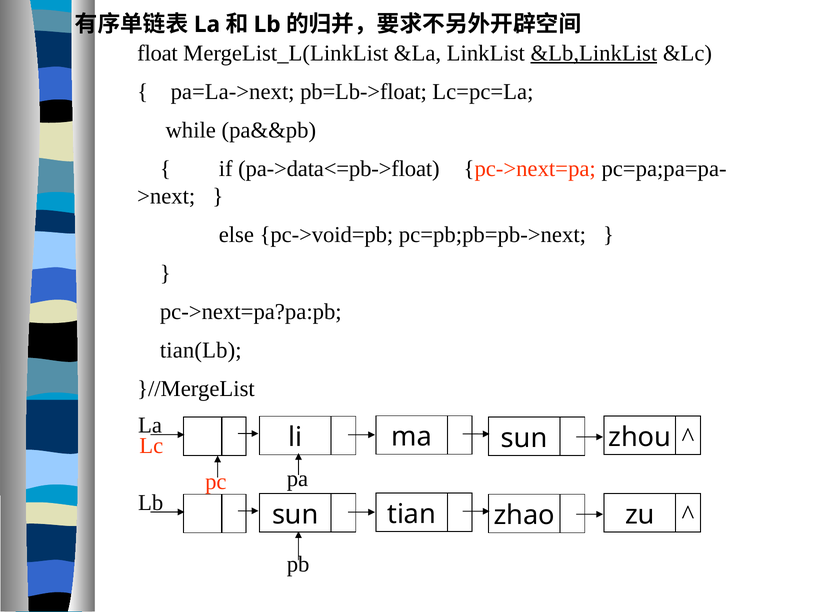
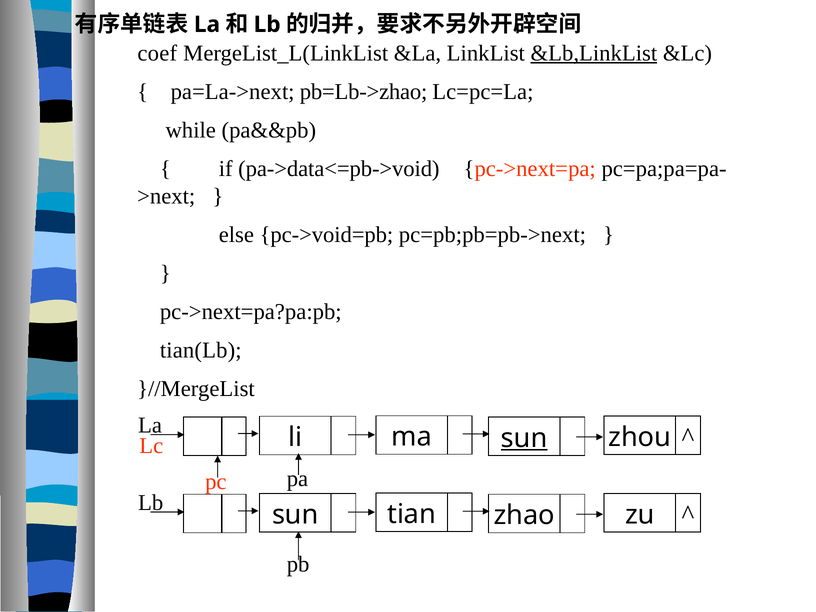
float: float -> coef
pb=Lb->float: pb=Lb->float -> pb=Lb->zhao
pa->data<=pb->float: pa->data<=pb->float -> pa->data<=pb->void
sun at (524, 438) underline: none -> present
